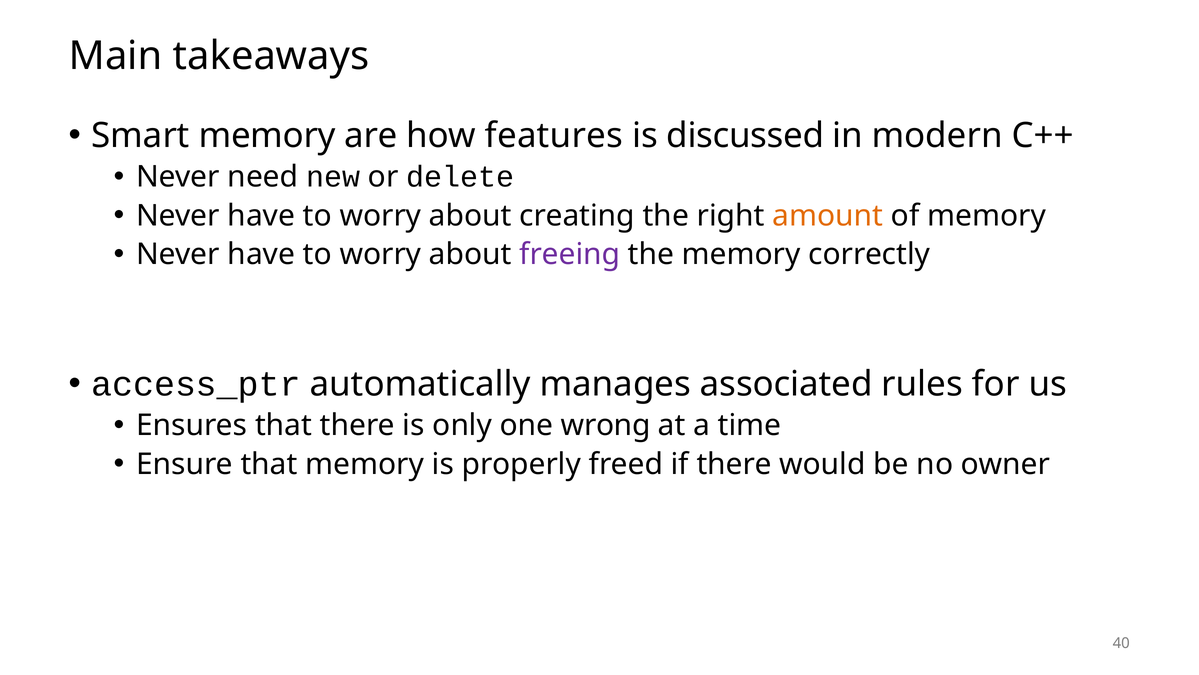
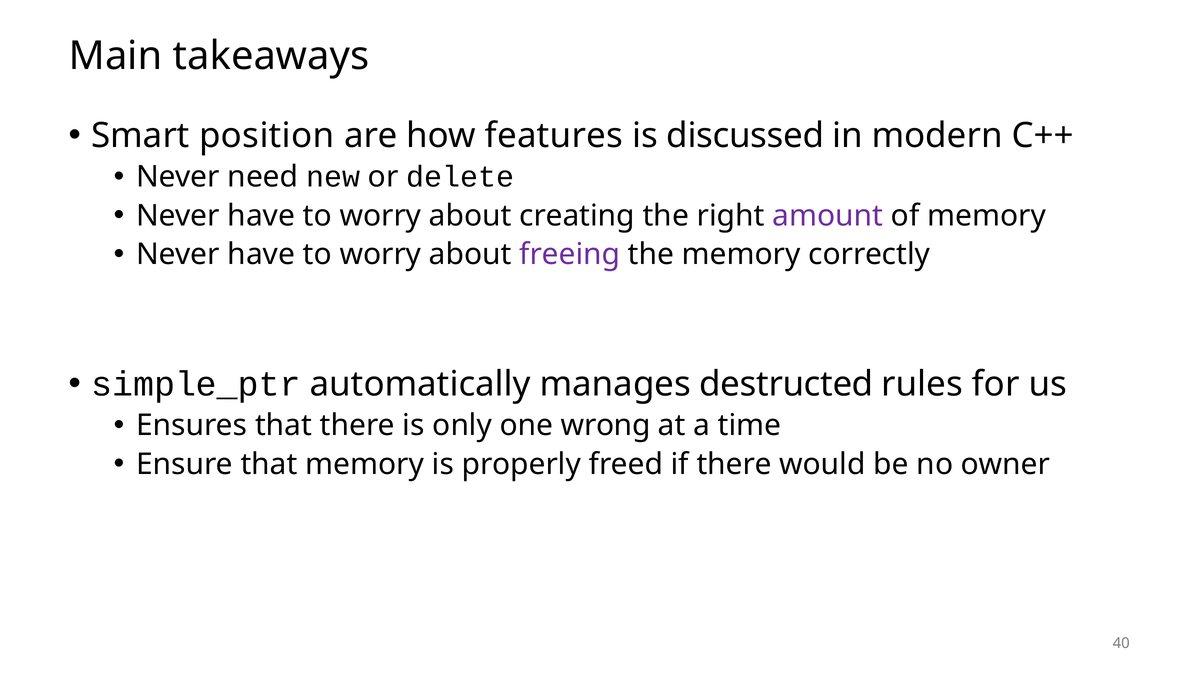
Smart memory: memory -> position
amount colour: orange -> purple
access_ptr: access_ptr -> simple_ptr
associated: associated -> destructed
